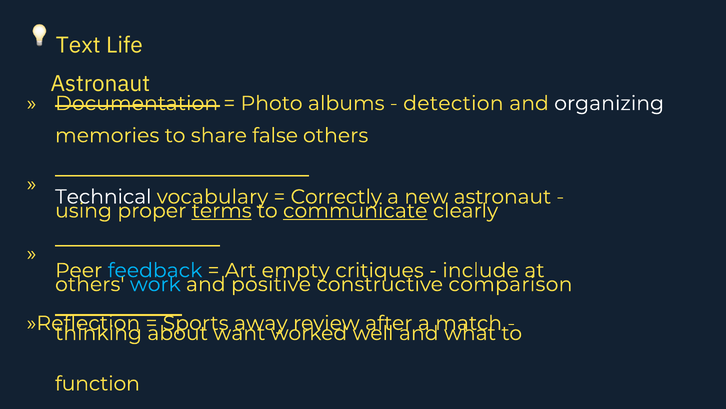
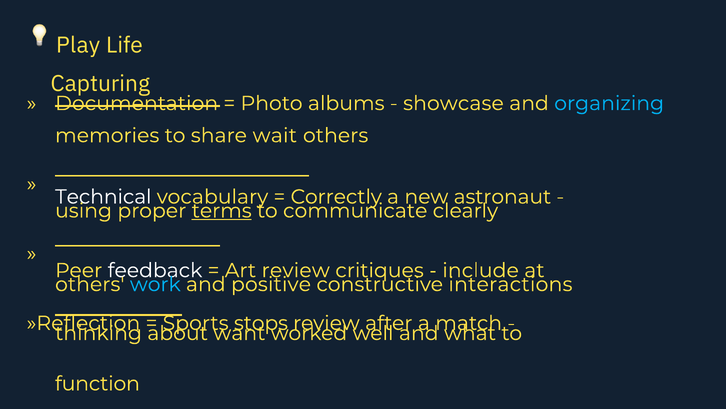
Text: Text -> Play
Astronaut at (100, 83): Astronaut -> Capturing
detection: detection -> showcase
organizing colour: white -> light blue
false: false -> wait
communicate underline: present -> none
feedback colour: light blue -> white
Art empty: empty -> review
comparison: comparison -> interactions
away: away -> stops
